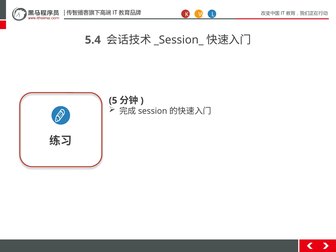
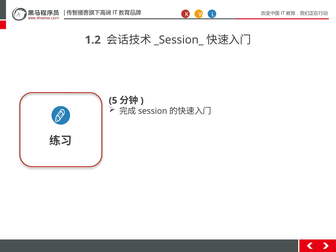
5.4: 5.4 -> 1.2
